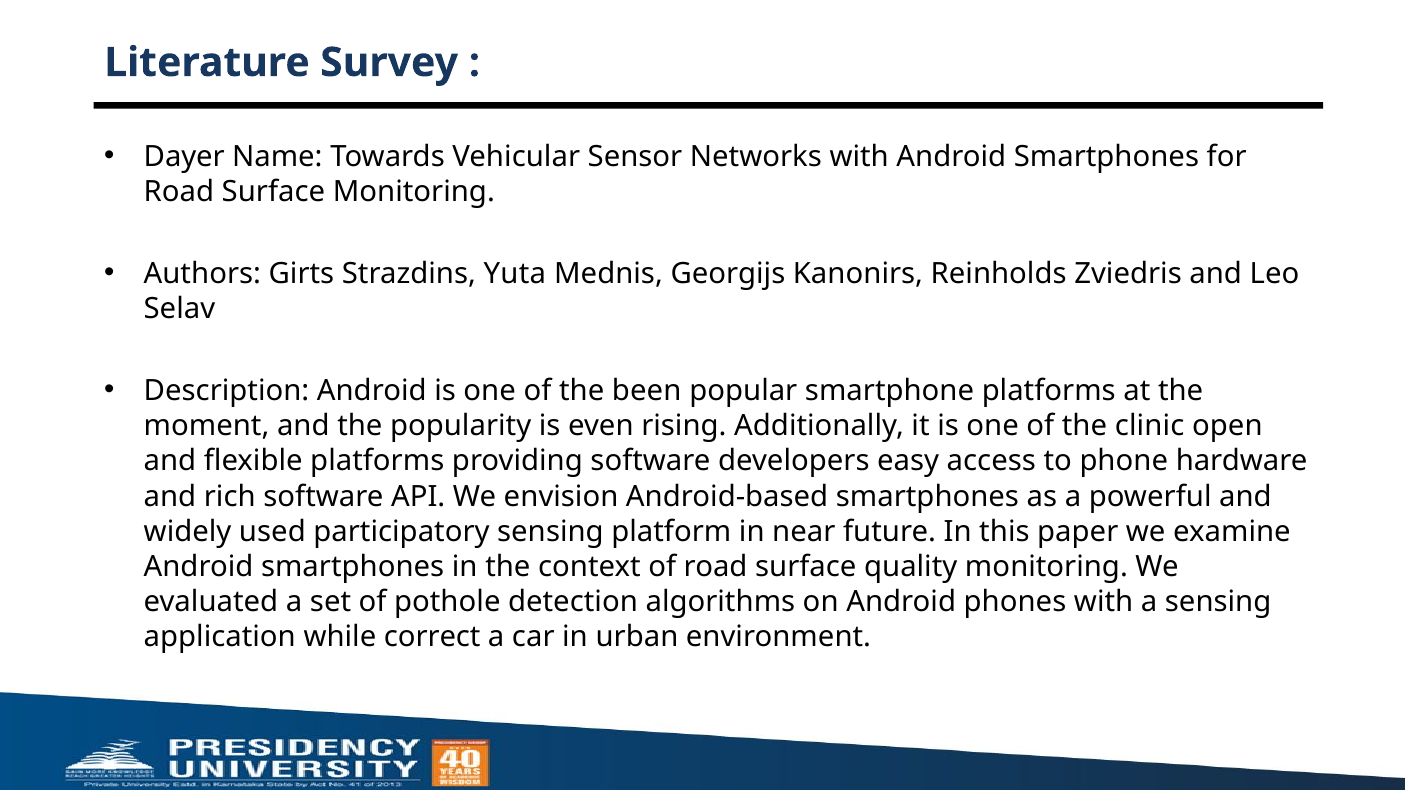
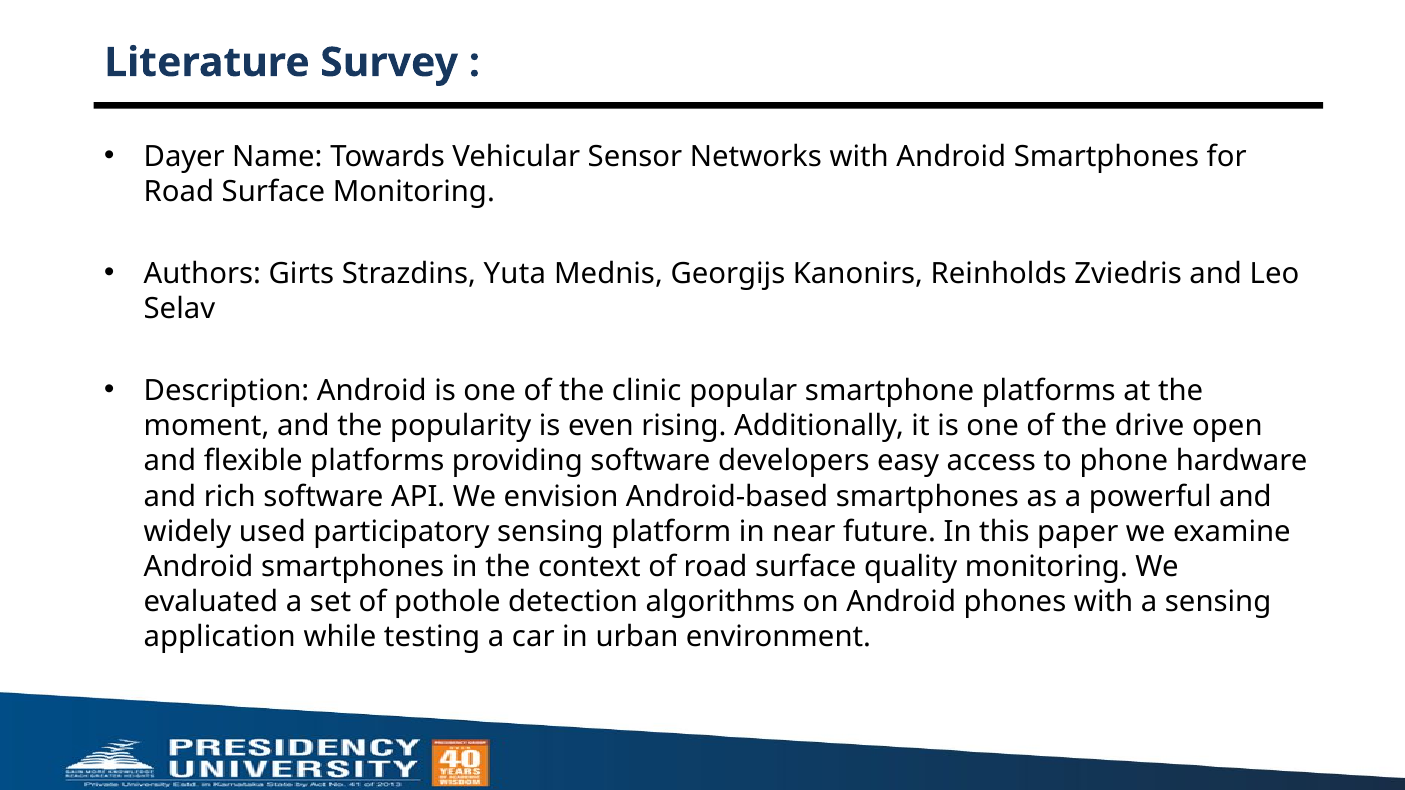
been: been -> clinic
clinic: clinic -> drive
correct: correct -> testing
